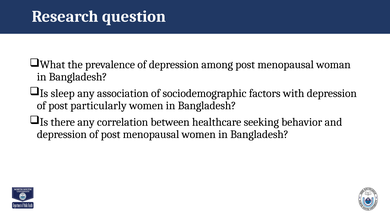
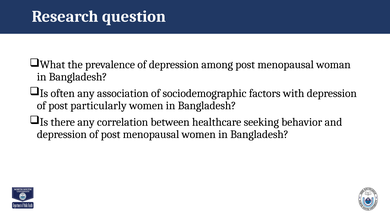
sleep: sleep -> often
